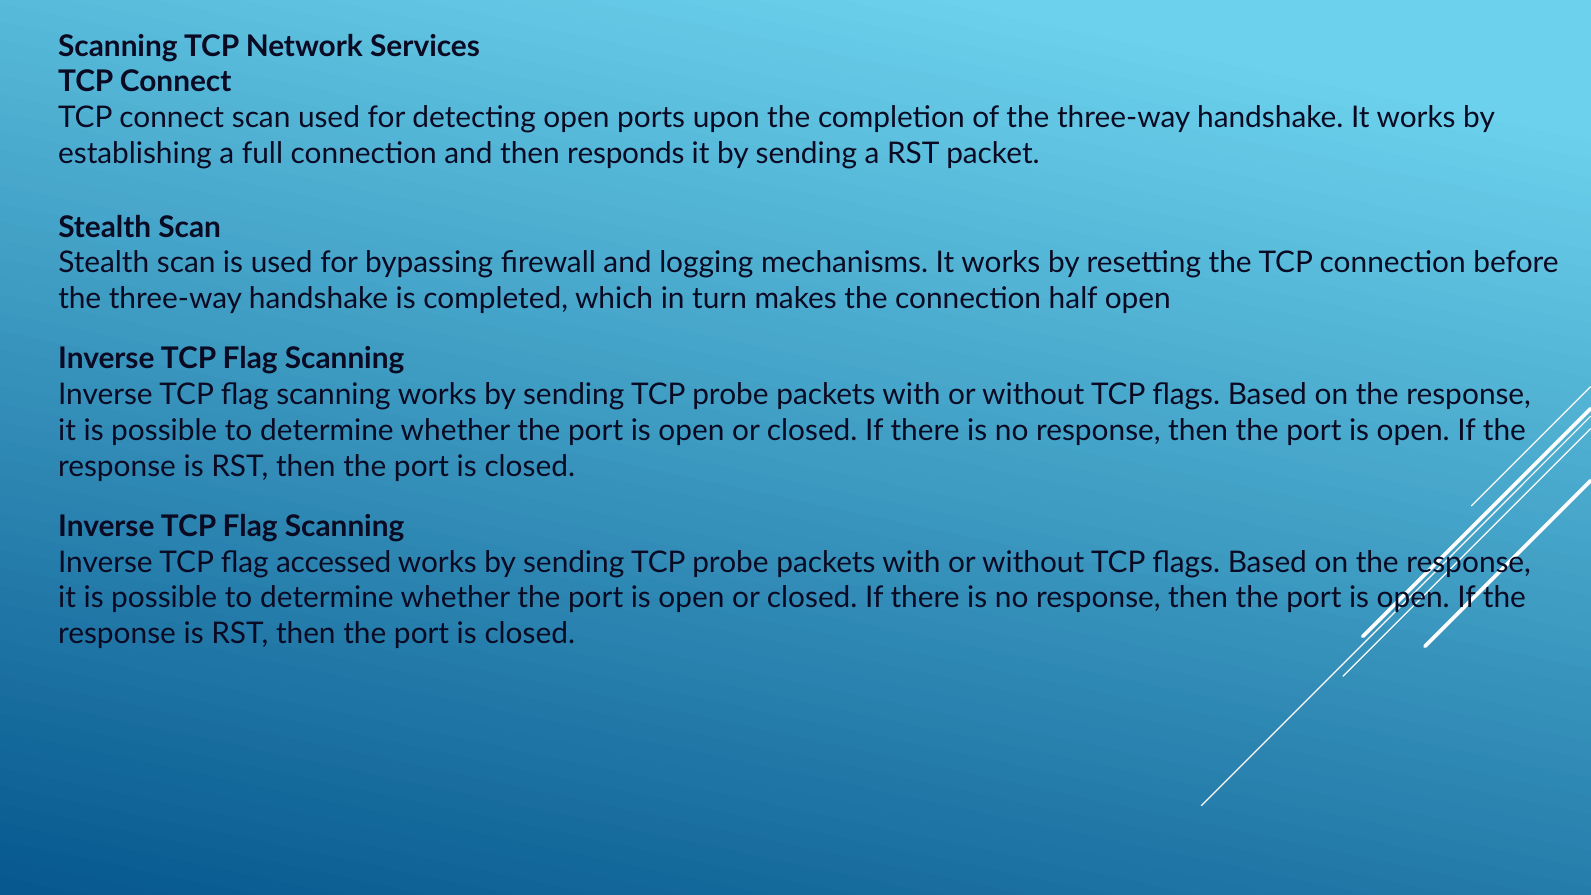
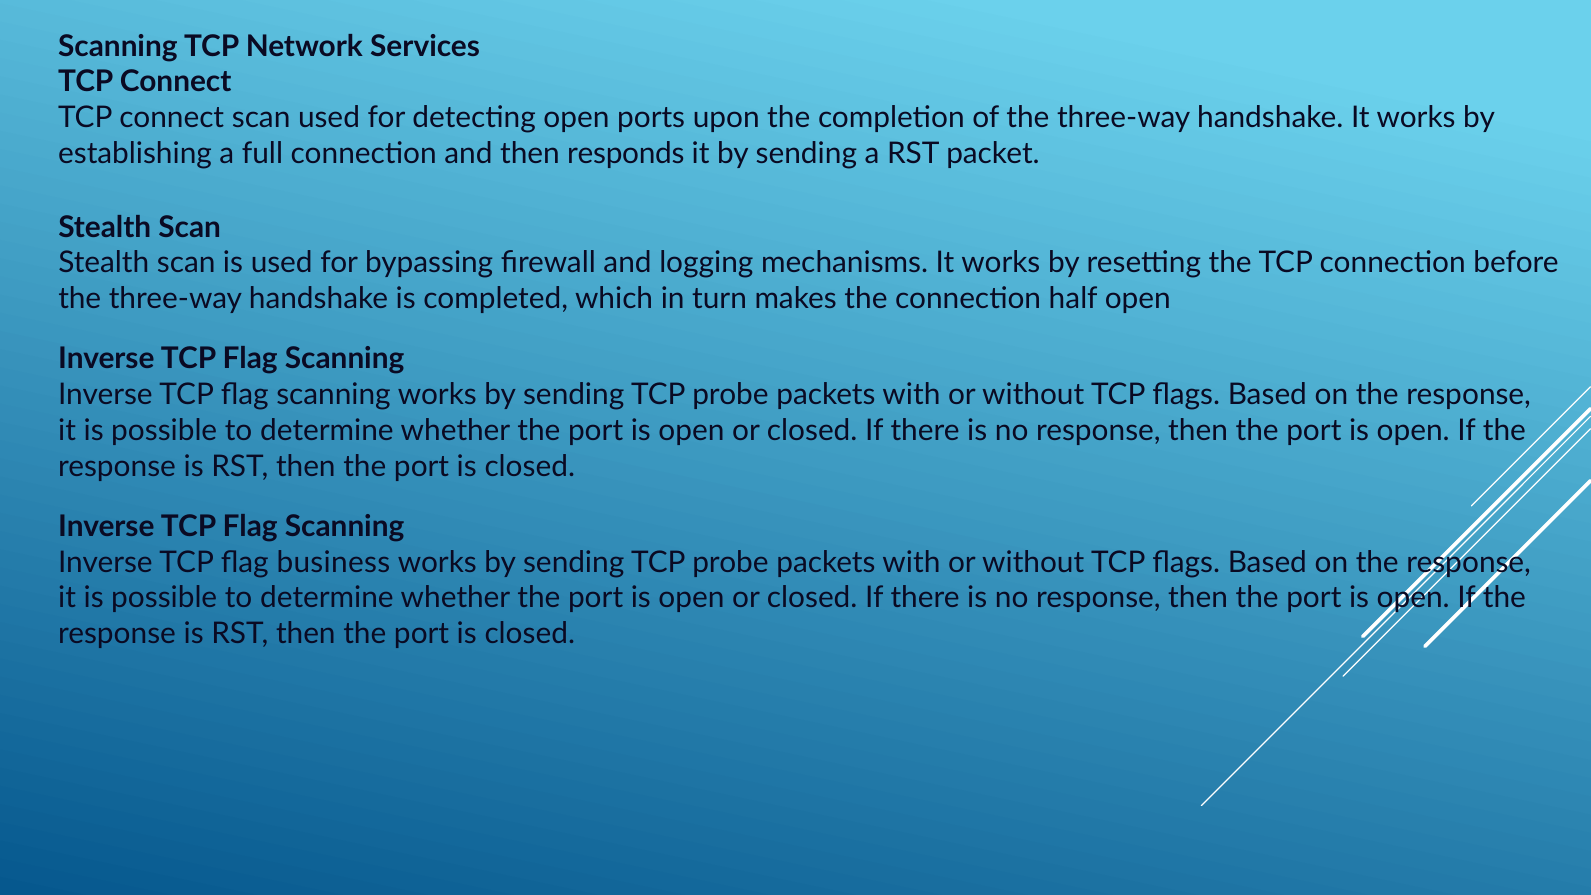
accessed: accessed -> business
